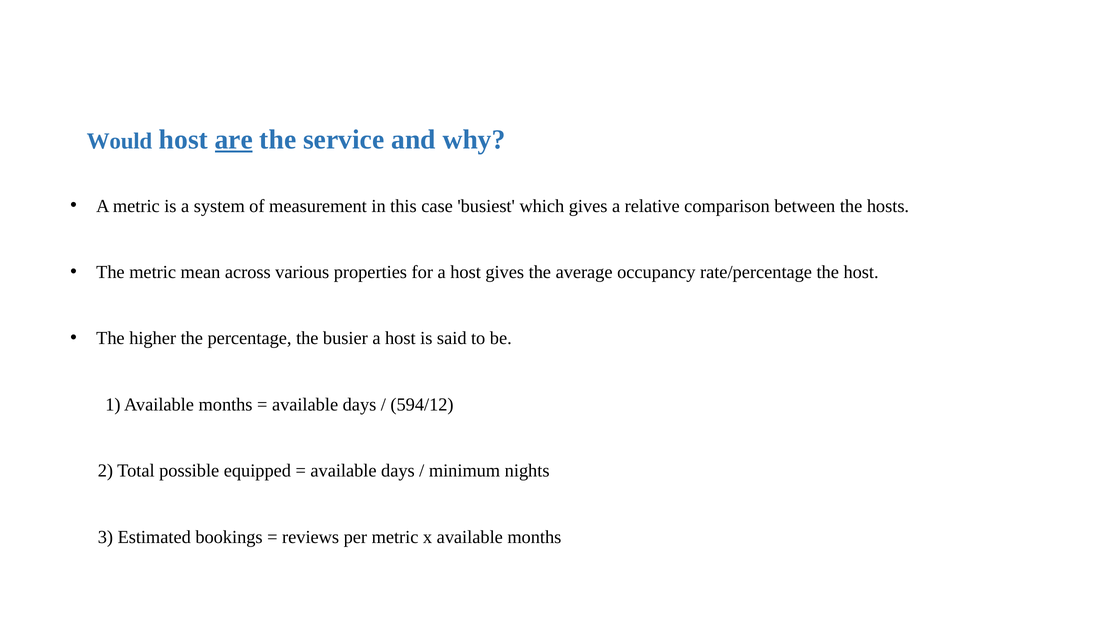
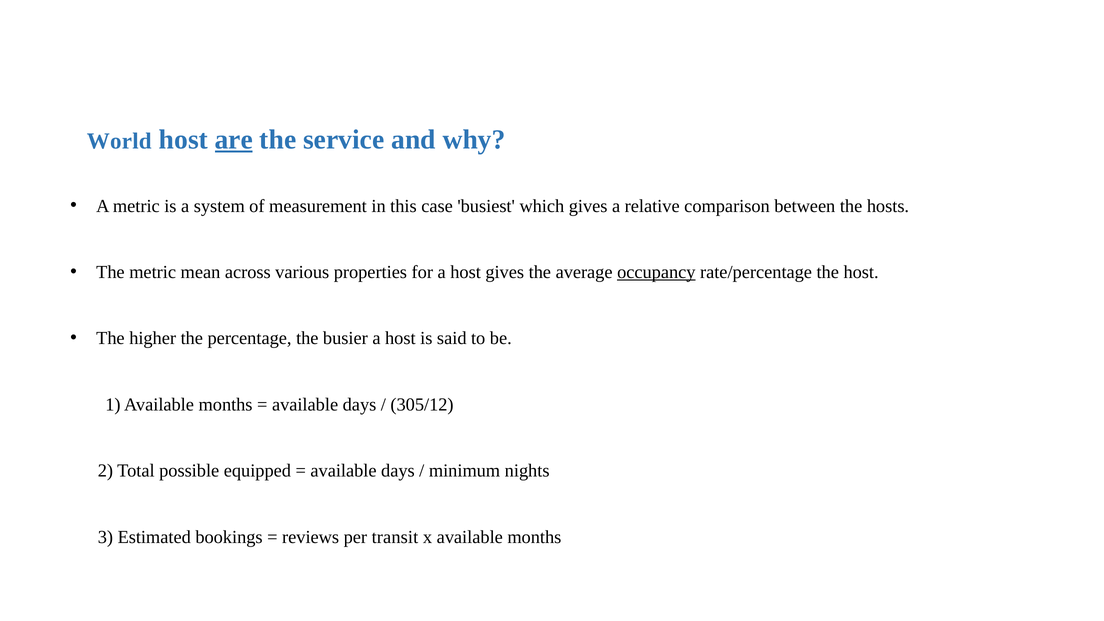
Would: Would -> World
occupancy underline: none -> present
594/12: 594/12 -> 305/12
per metric: metric -> transit
